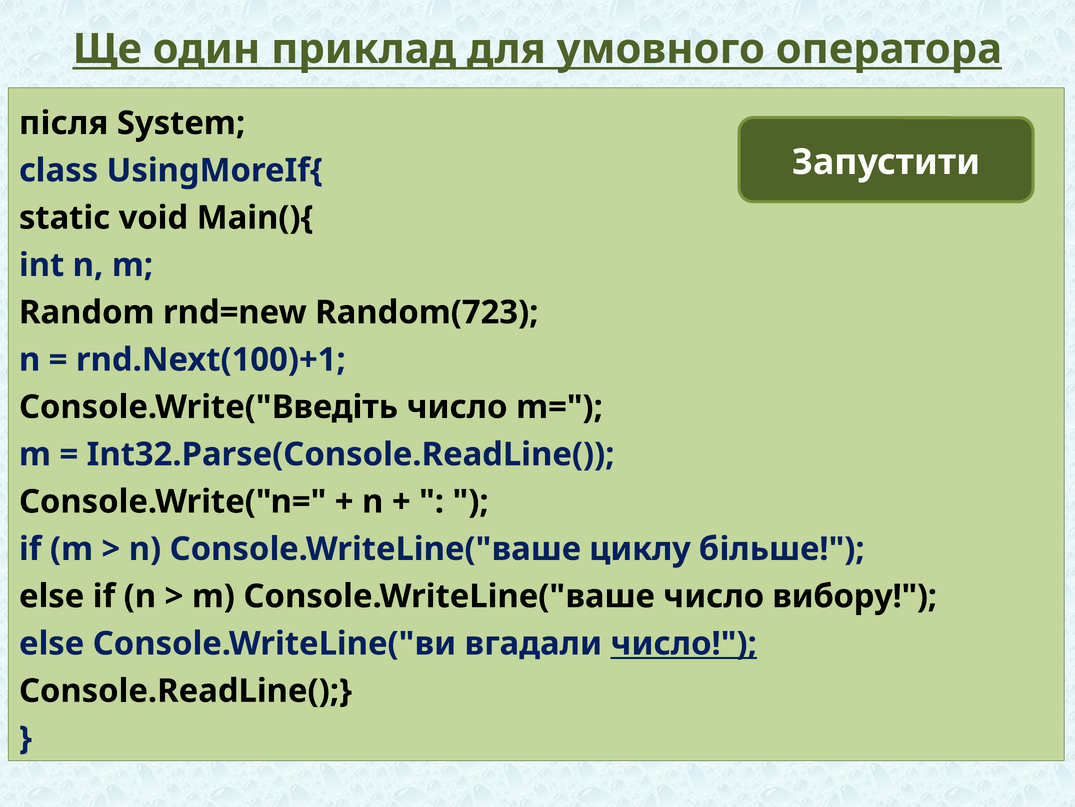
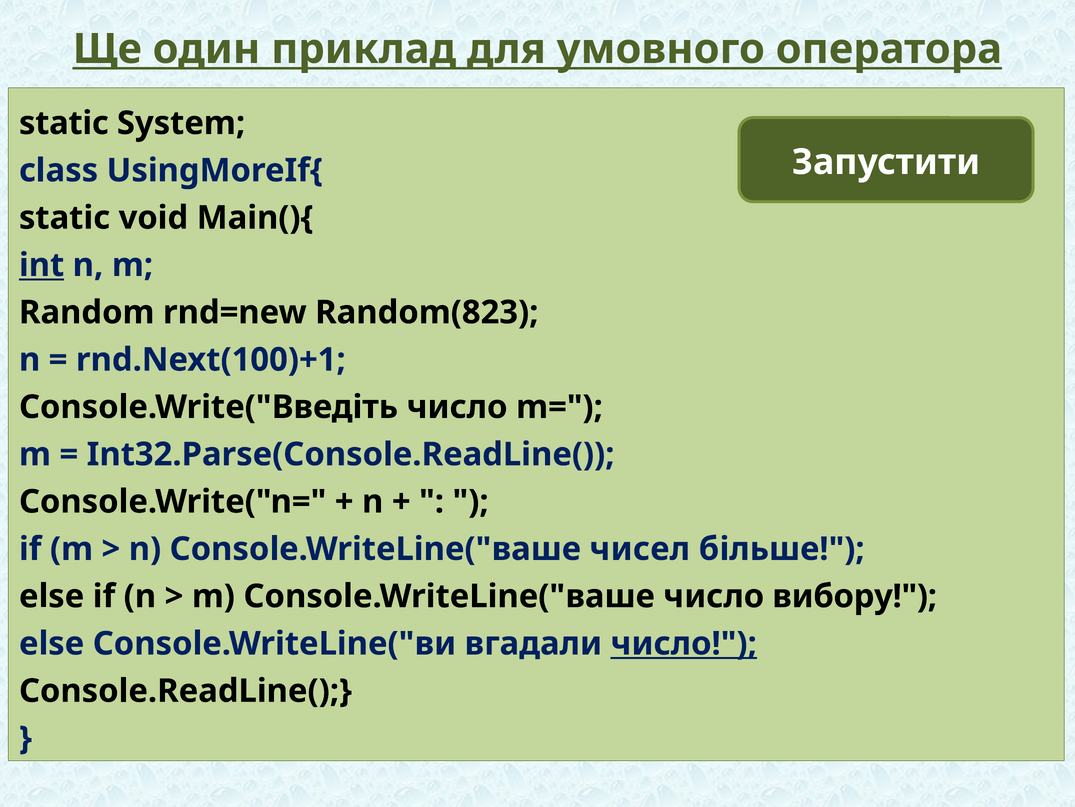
після at (64, 123): після -> static
int underline: none -> present
Random(723: Random(723 -> Random(823
циклу: циклу -> чисел
